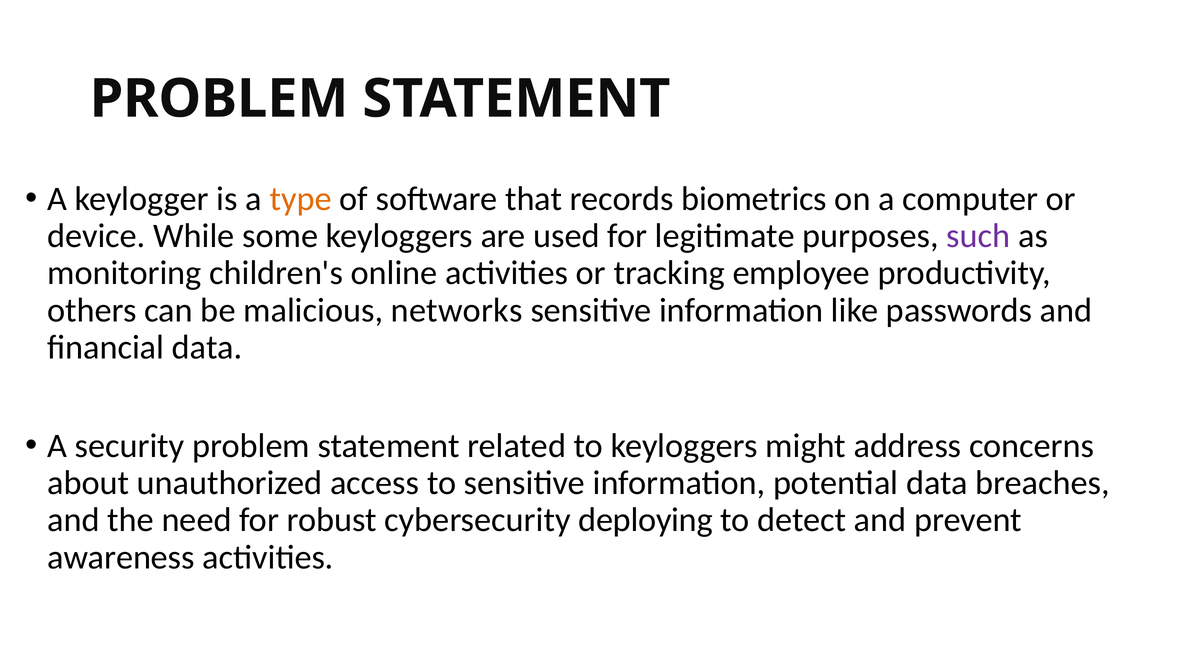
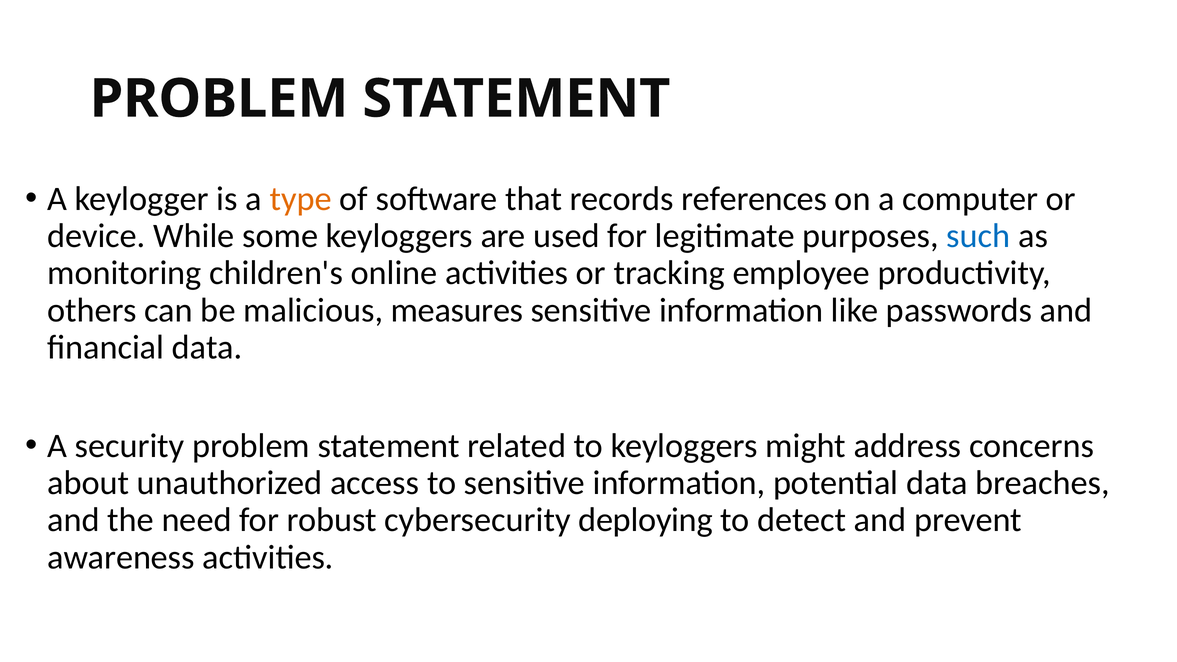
biometrics: biometrics -> references
such colour: purple -> blue
networks: networks -> measures
